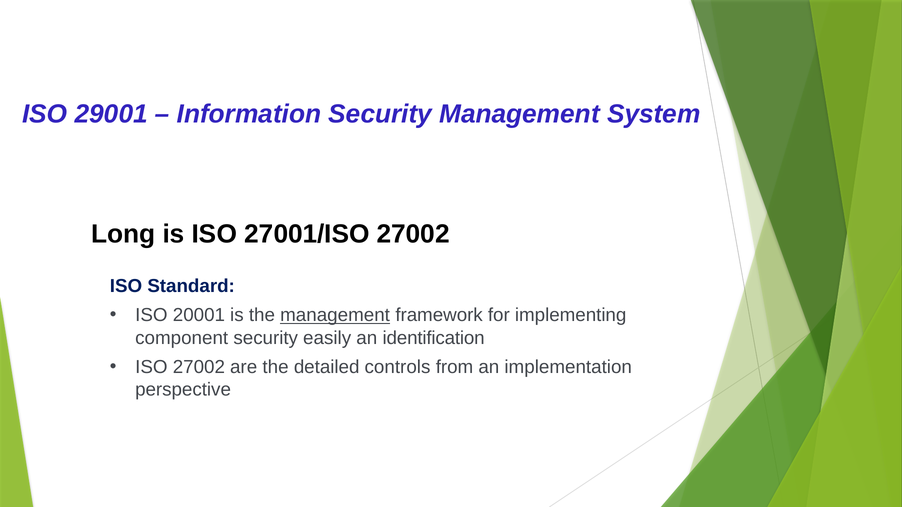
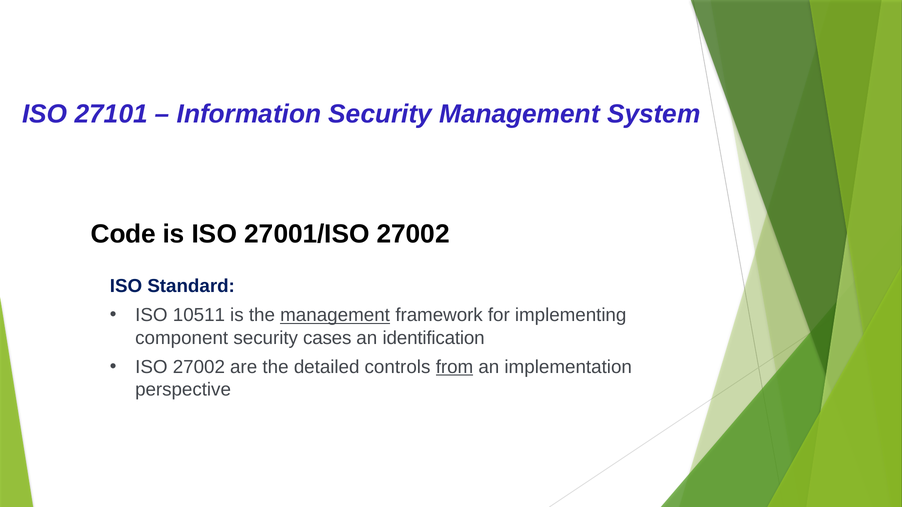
29001: 29001 -> 27101
Long: Long -> Code
20001: 20001 -> 10511
easily: easily -> cases
from underline: none -> present
